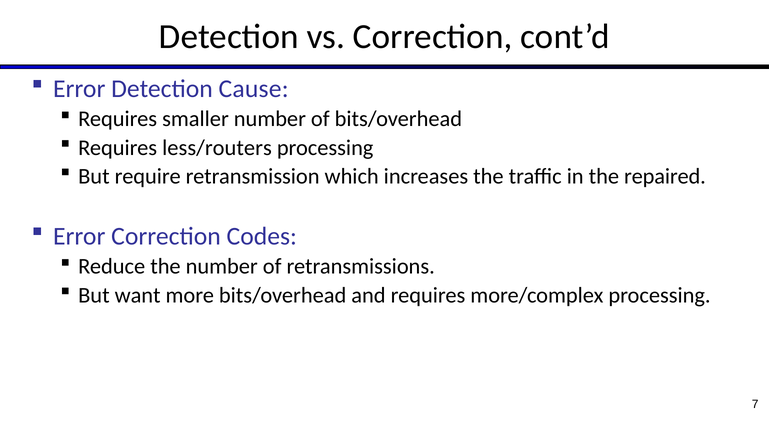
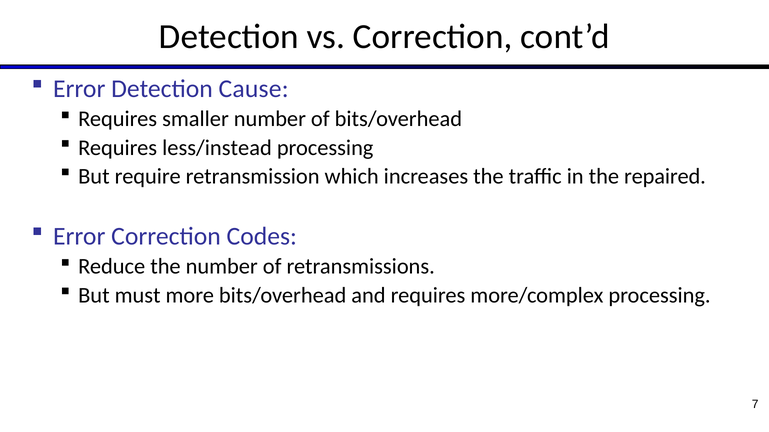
less/routers: less/routers -> less/instead
want: want -> must
